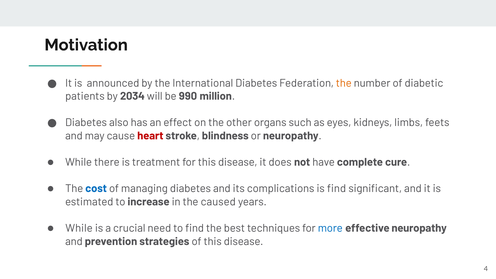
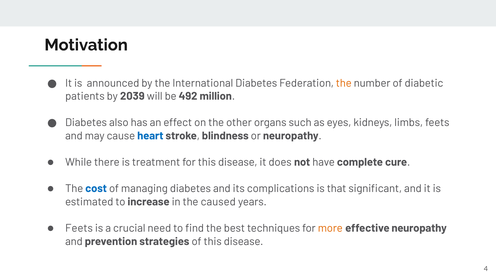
2034: 2034 -> 2039
990: 990 -> 492
heart colour: red -> blue
is find: find -> that
While at (79, 228): While -> Feets
more colour: blue -> orange
